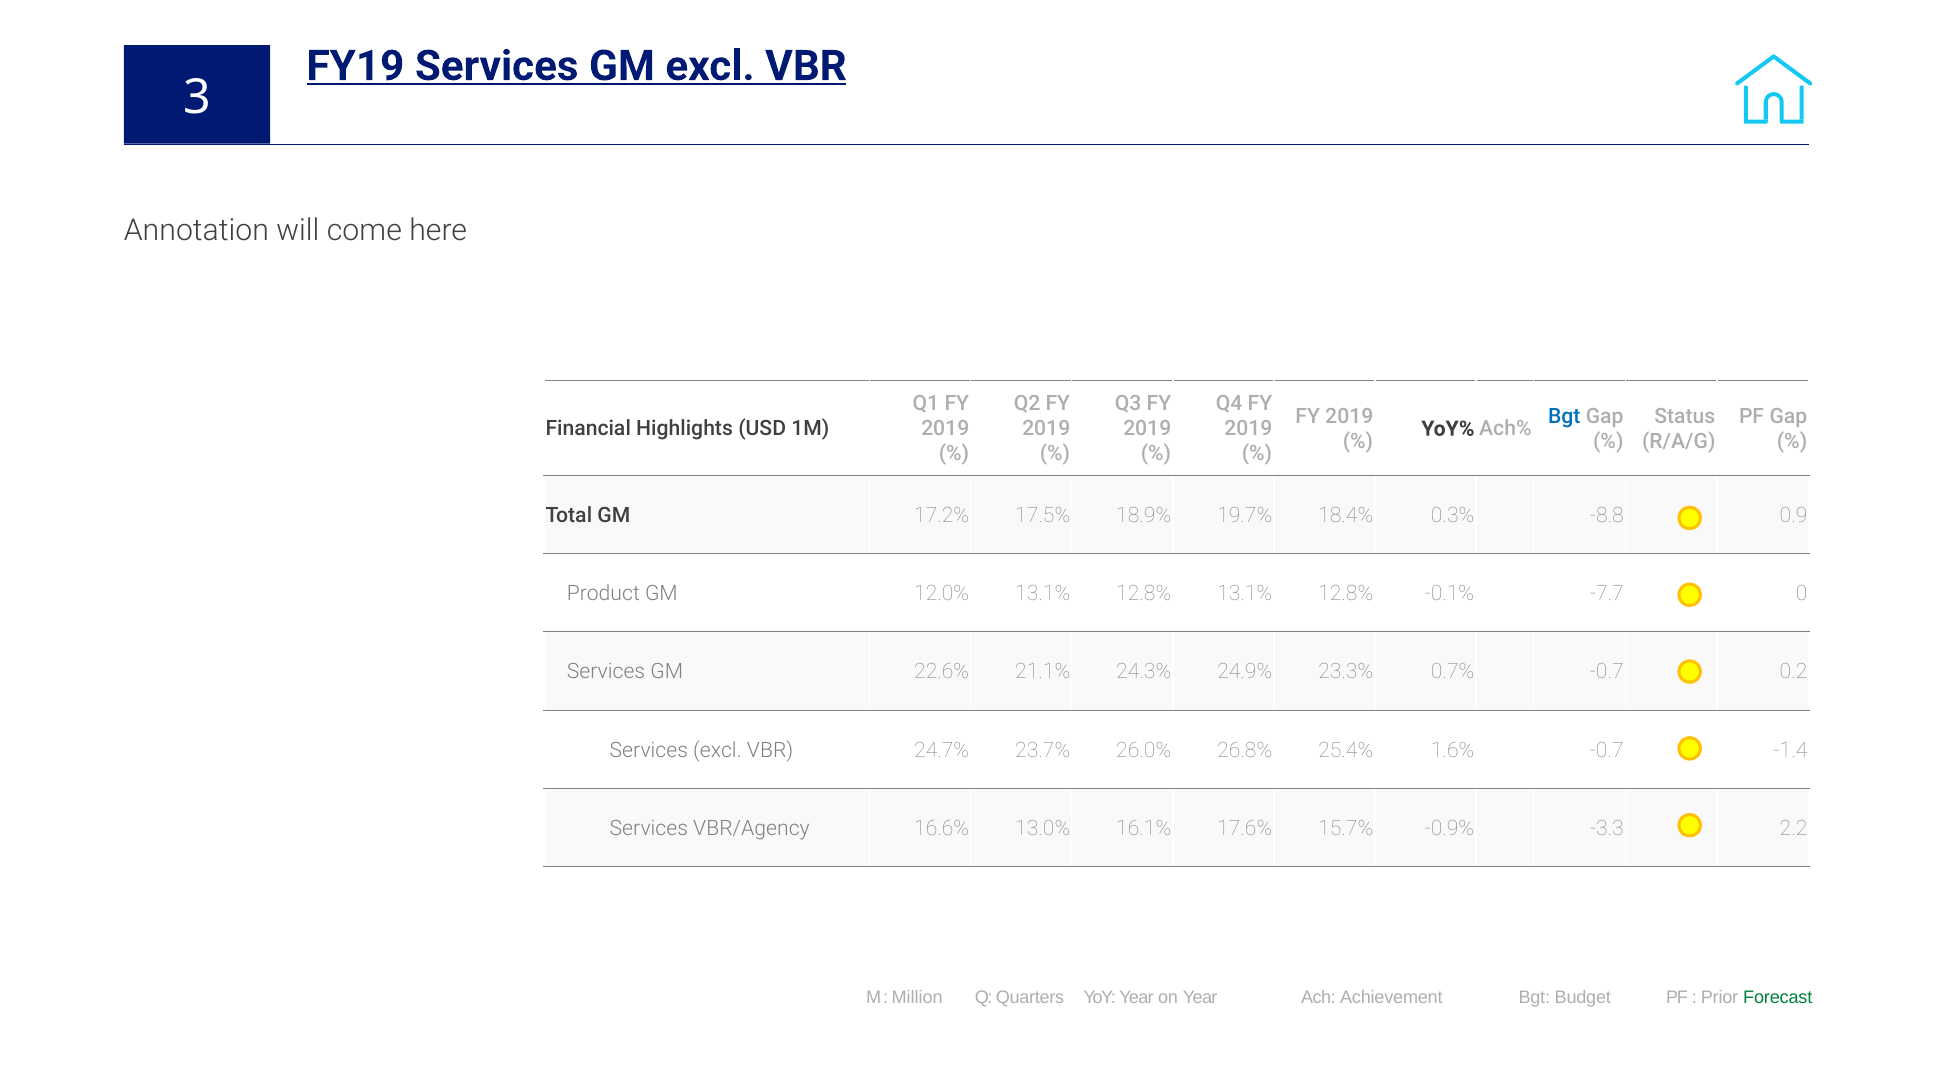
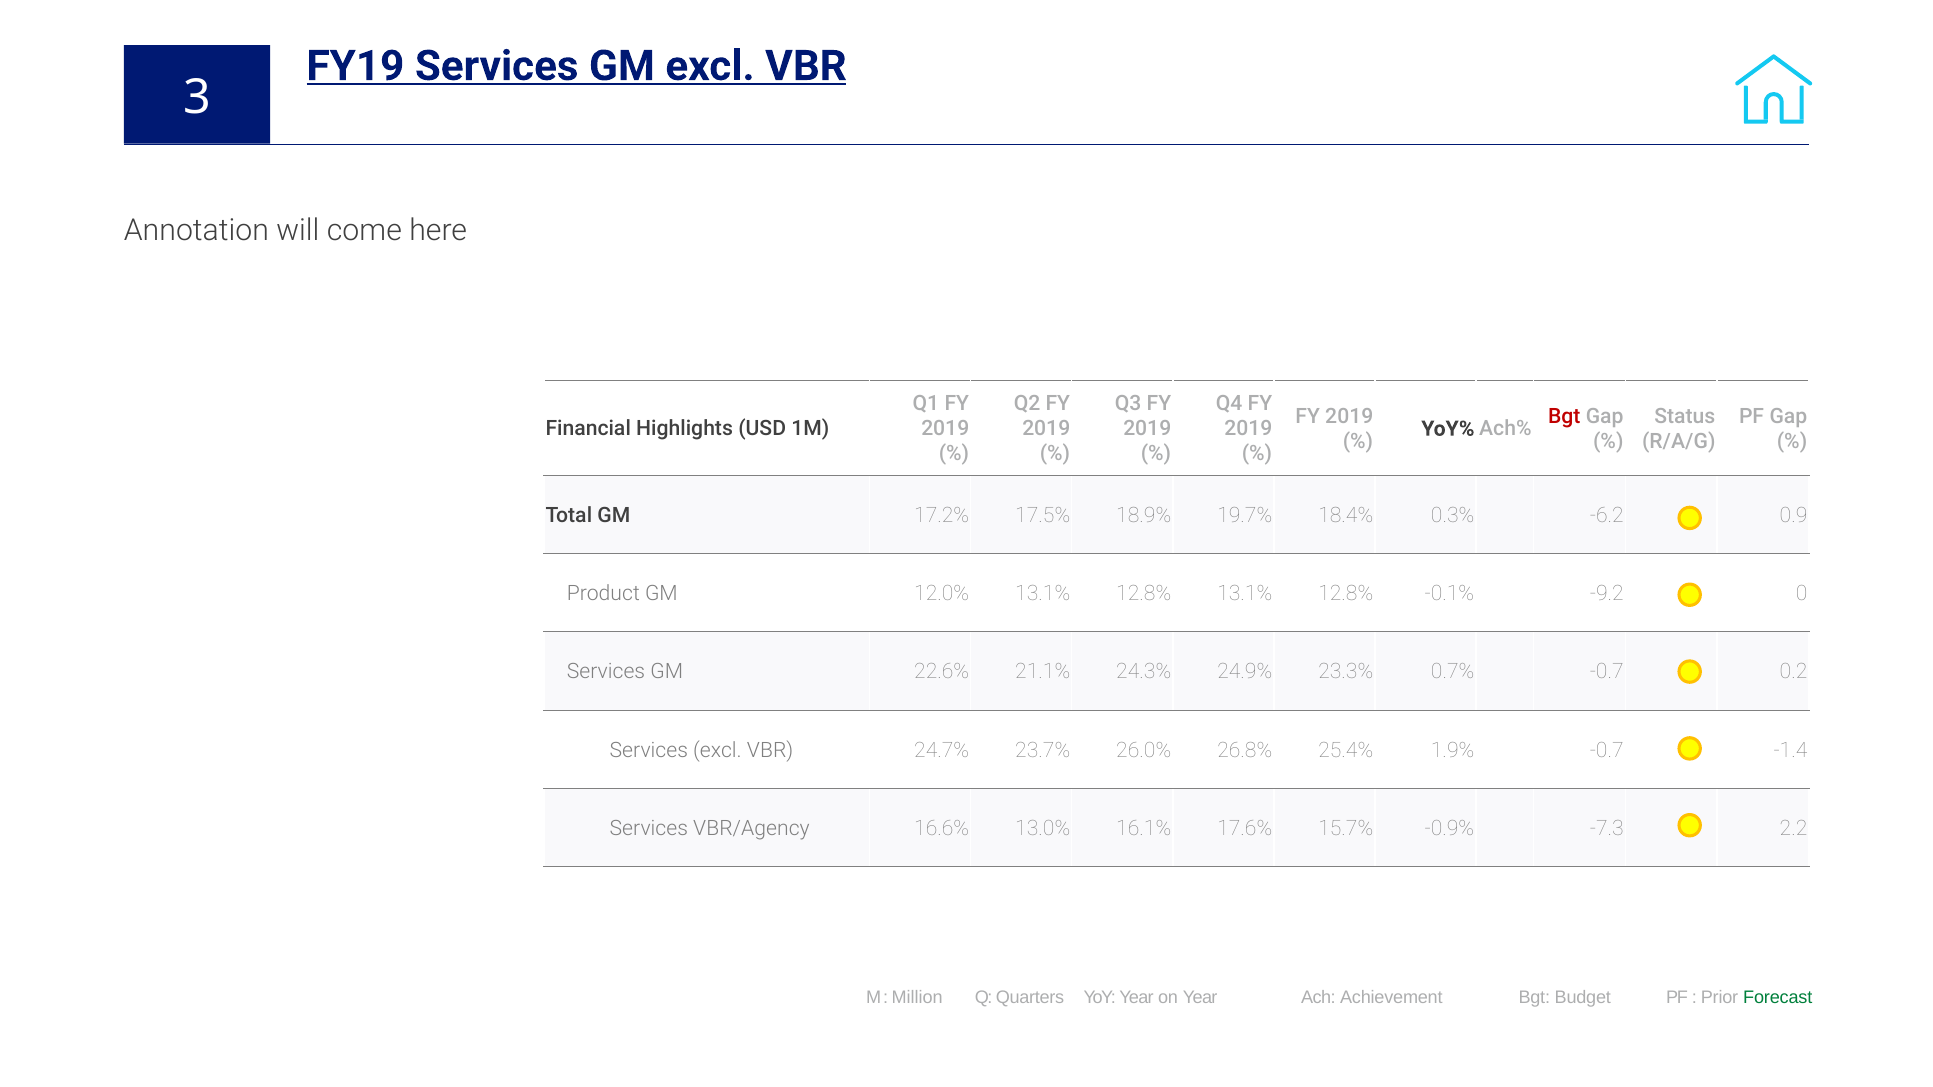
Bgt at (1564, 416) colour: blue -> red
-8.8: -8.8 -> -6.2
-7.7: -7.7 -> -9.2
1.6%: 1.6% -> 1.9%
-3.3: -3.3 -> -7.3
